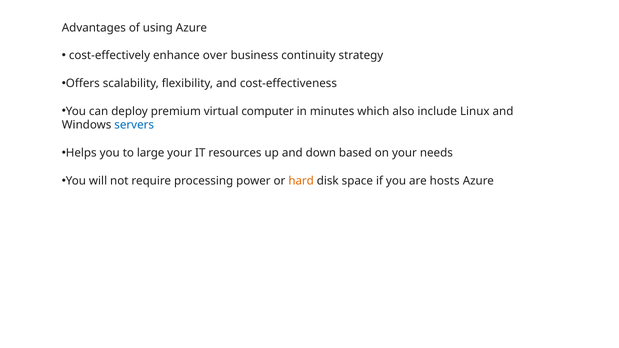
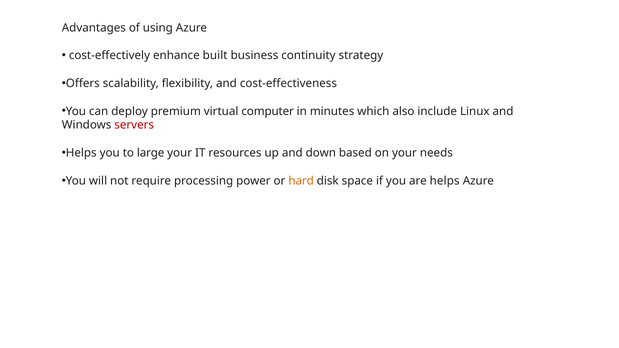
over: over -> built
servers colour: blue -> red
are hosts: hosts -> helps
